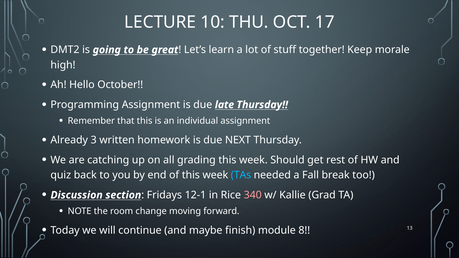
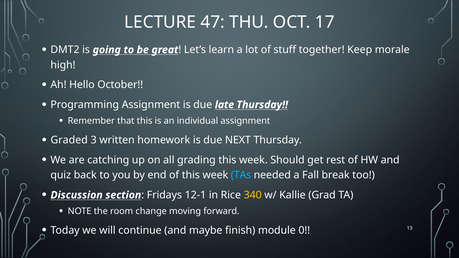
10: 10 -> 47
Already: Already -> Graded
340 colour: pink -> yellow
8: 8 -> 0
